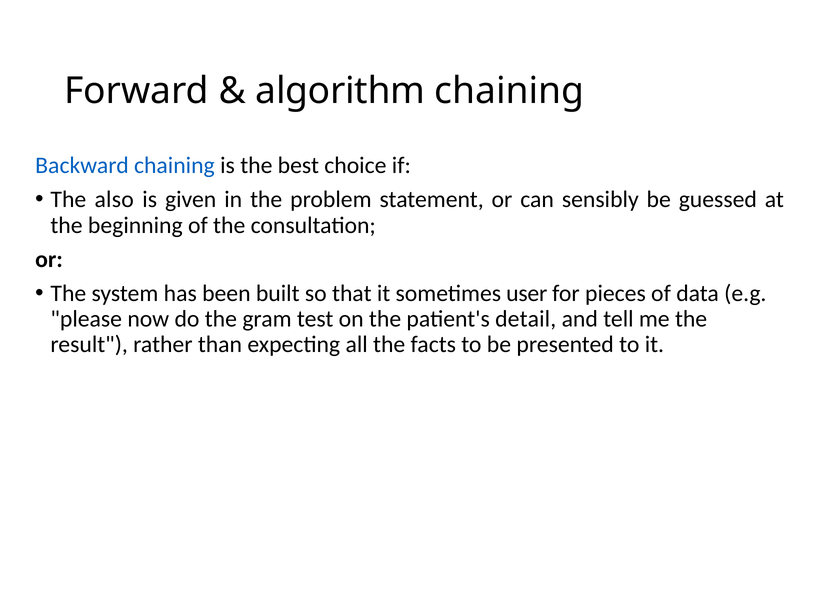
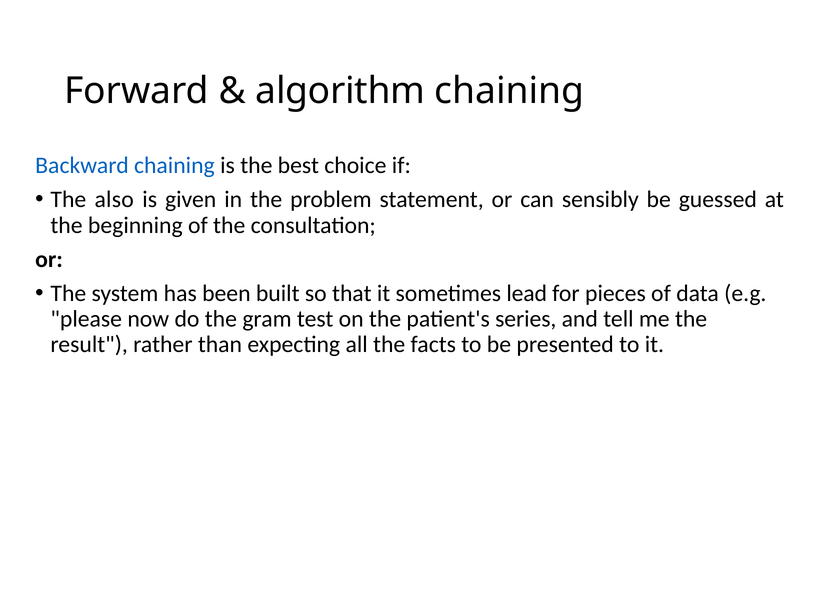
user: user -> lead
detail: detail -> series
